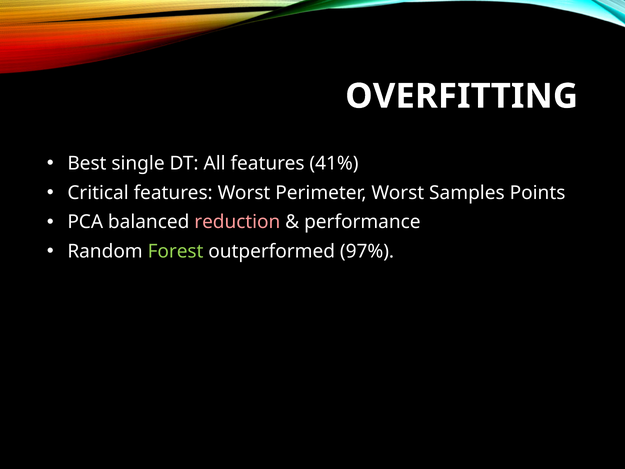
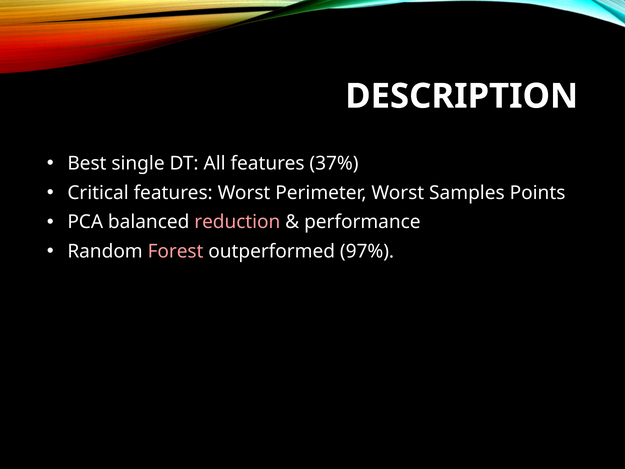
OVERFITTING: OVERFITTING -> DESCRIPTION
41%: 41% -> 37%
Forest colour: light green -> pink
